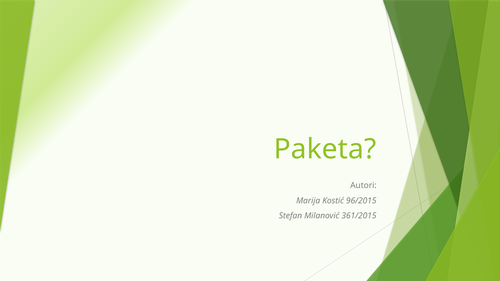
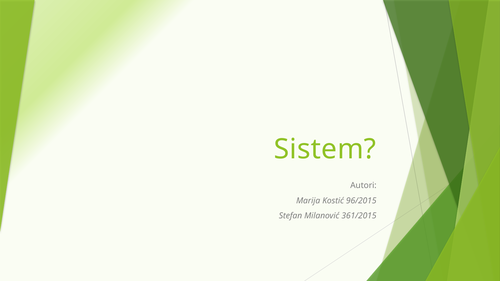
Paketa: Paketa -> Sistem
